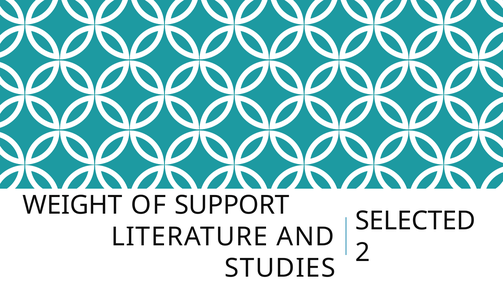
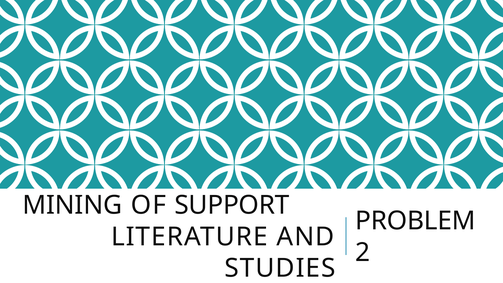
WEIGHT: WEIGHT -> MINING
SELECTED: SELECTED -> PROBLEM
